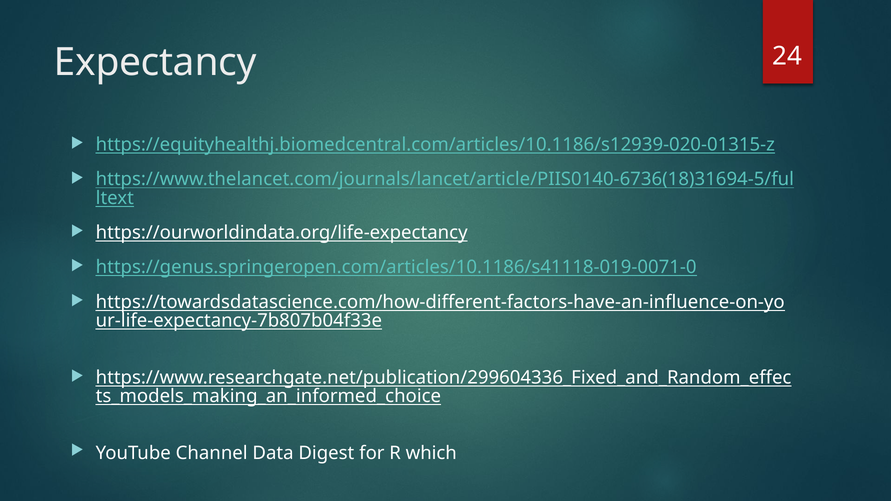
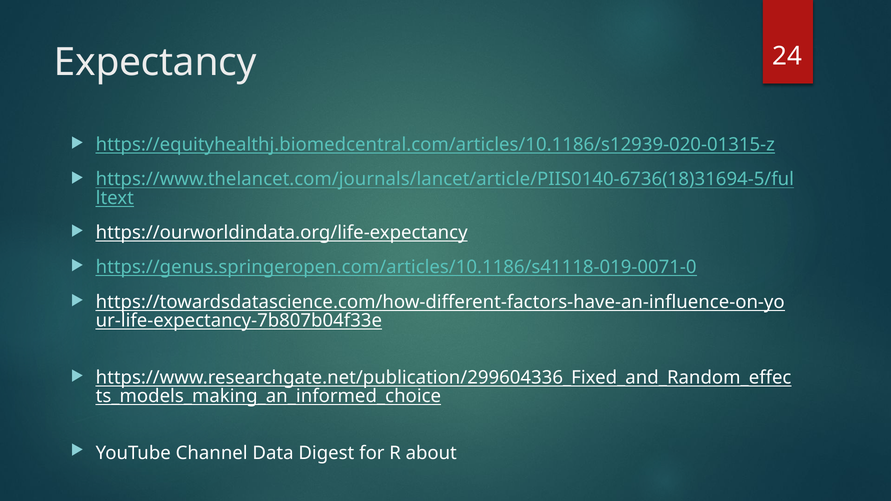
which: which -> about
